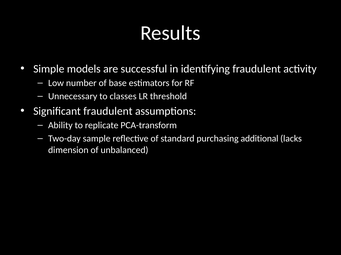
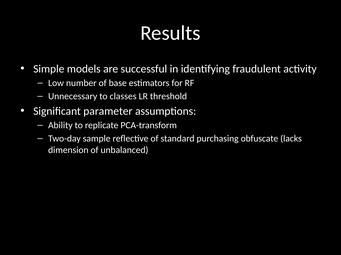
Significant fraudulent: fraudulent -> parameter
additional: additional -> obfuscate
